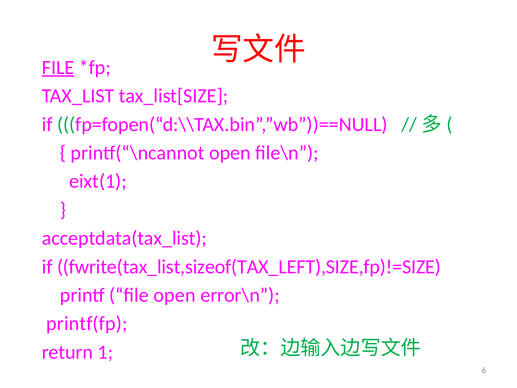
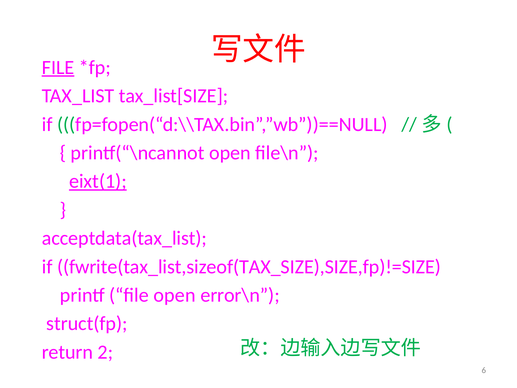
eixt(1 underline: none -> present
fwrite(tax_list,sizeof(TAX_LEFT),SIZE,fp)!=SIZE: fwrite(tax_list,sizeof(TAX_LEFT),SIZE,fp)!=SIZE -> fwrite(tax_list,sizeof(TAX_SIZE),SIZE,fp)!=SIZE
printf(fp: printf(fp -> struct(fp
1: 1 -> 2
